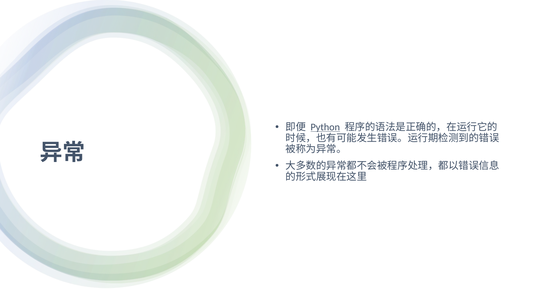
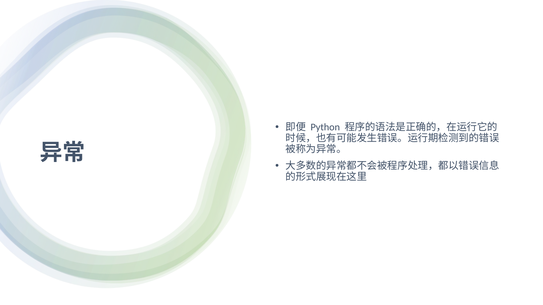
Python underline: present -> none
